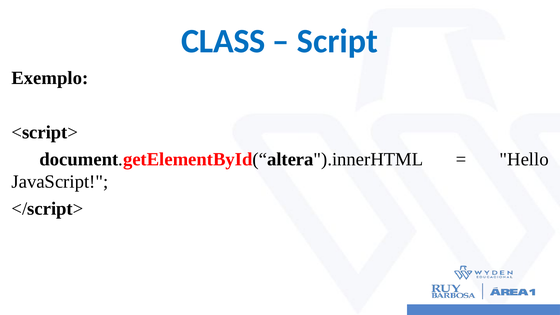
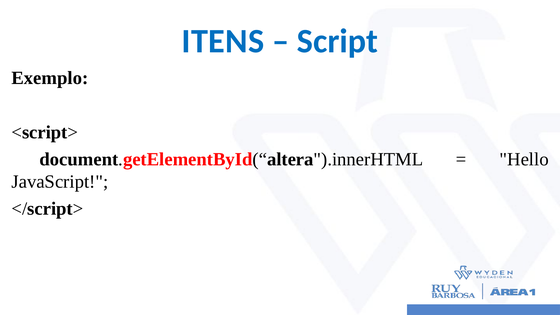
CLASS: CLASS -> ITENS
